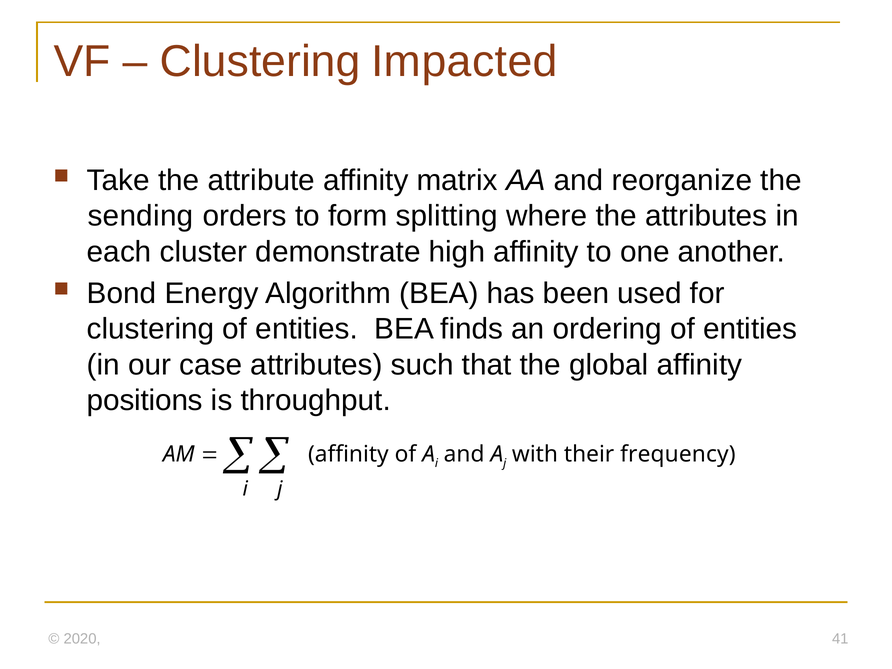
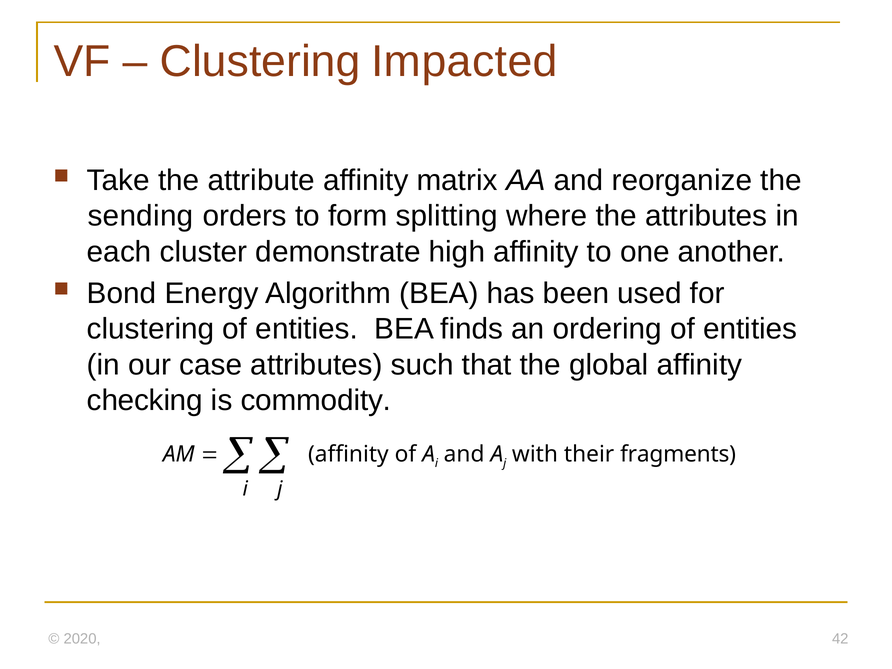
positions: positions -> checking
throughput: throughput -> commodity
frequency: frequency -> fragments
41: 41 -> 42
